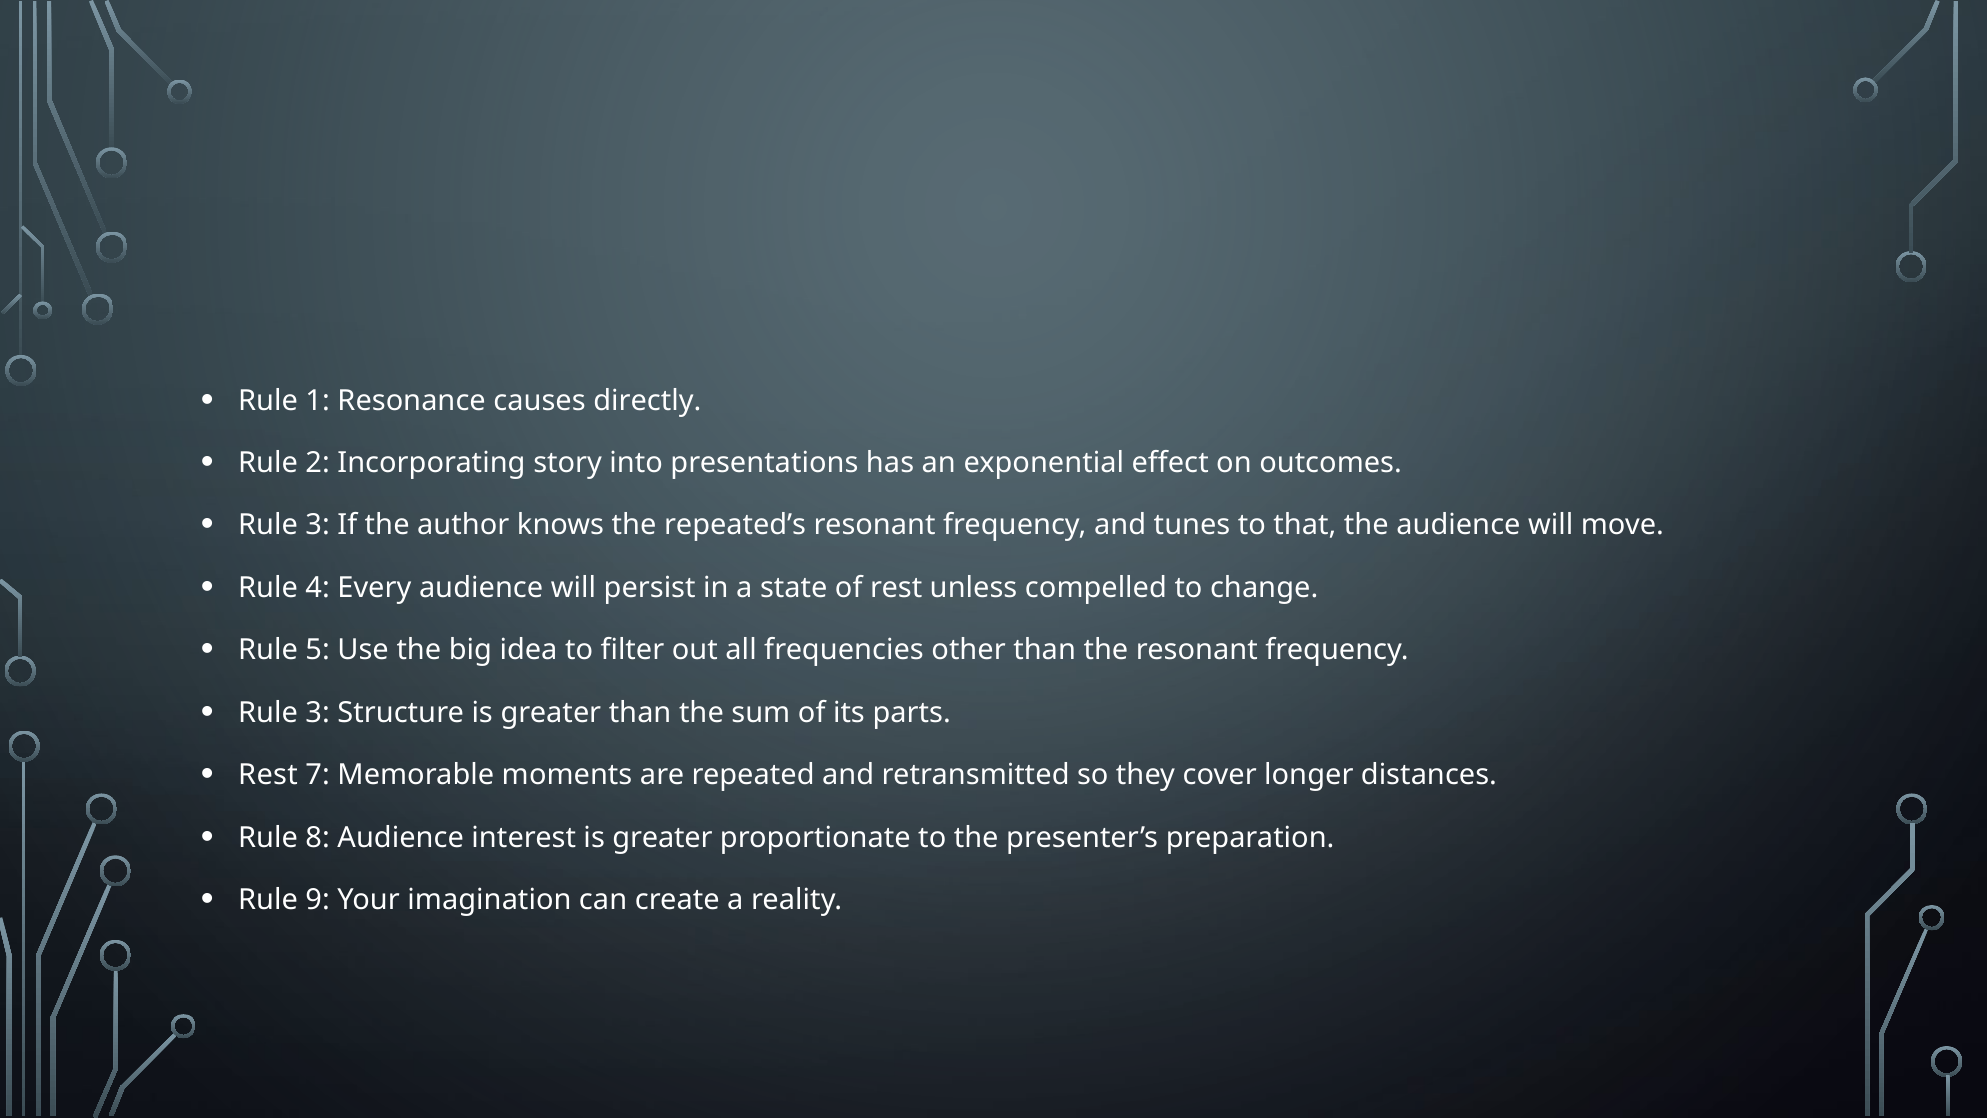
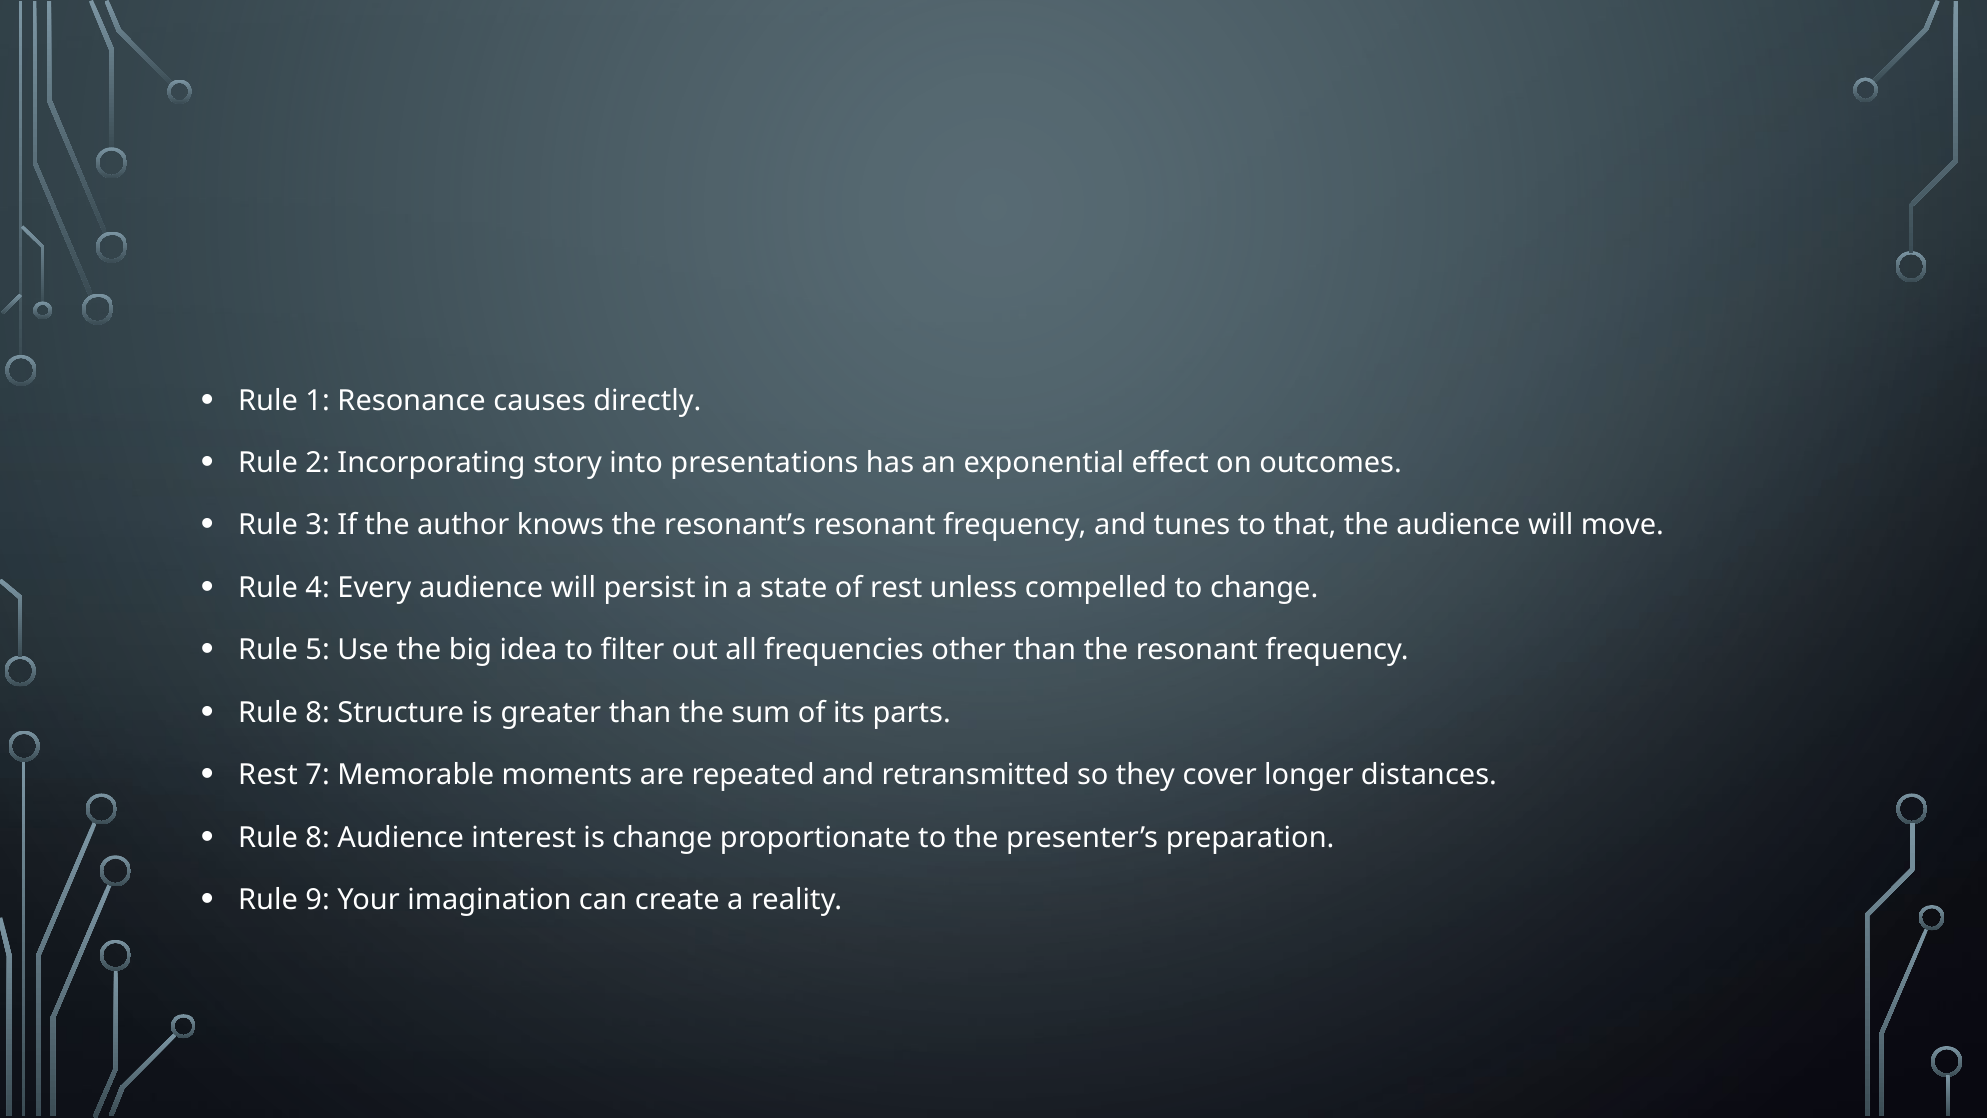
repeated’s: repeated’s -> resonant’s
3 at (318, 713): 3 -> 8
interest is greater: greater -> change
